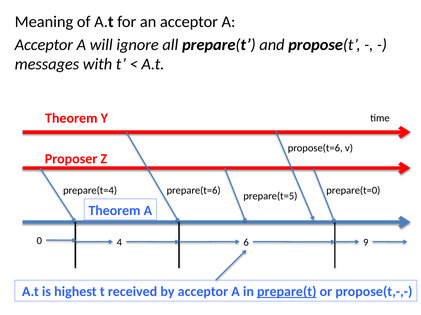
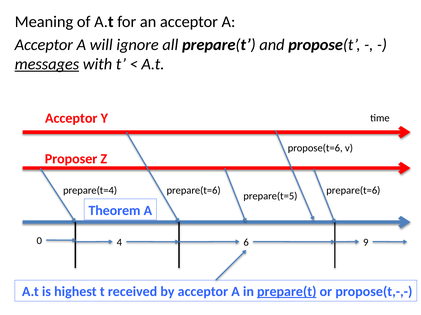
messages underline: none -> present
Theorem at (71, 118): Theorem -> Acceptor
prepare(t=0 at (353, 191): prepare(t=0 -> prepare(t=6
